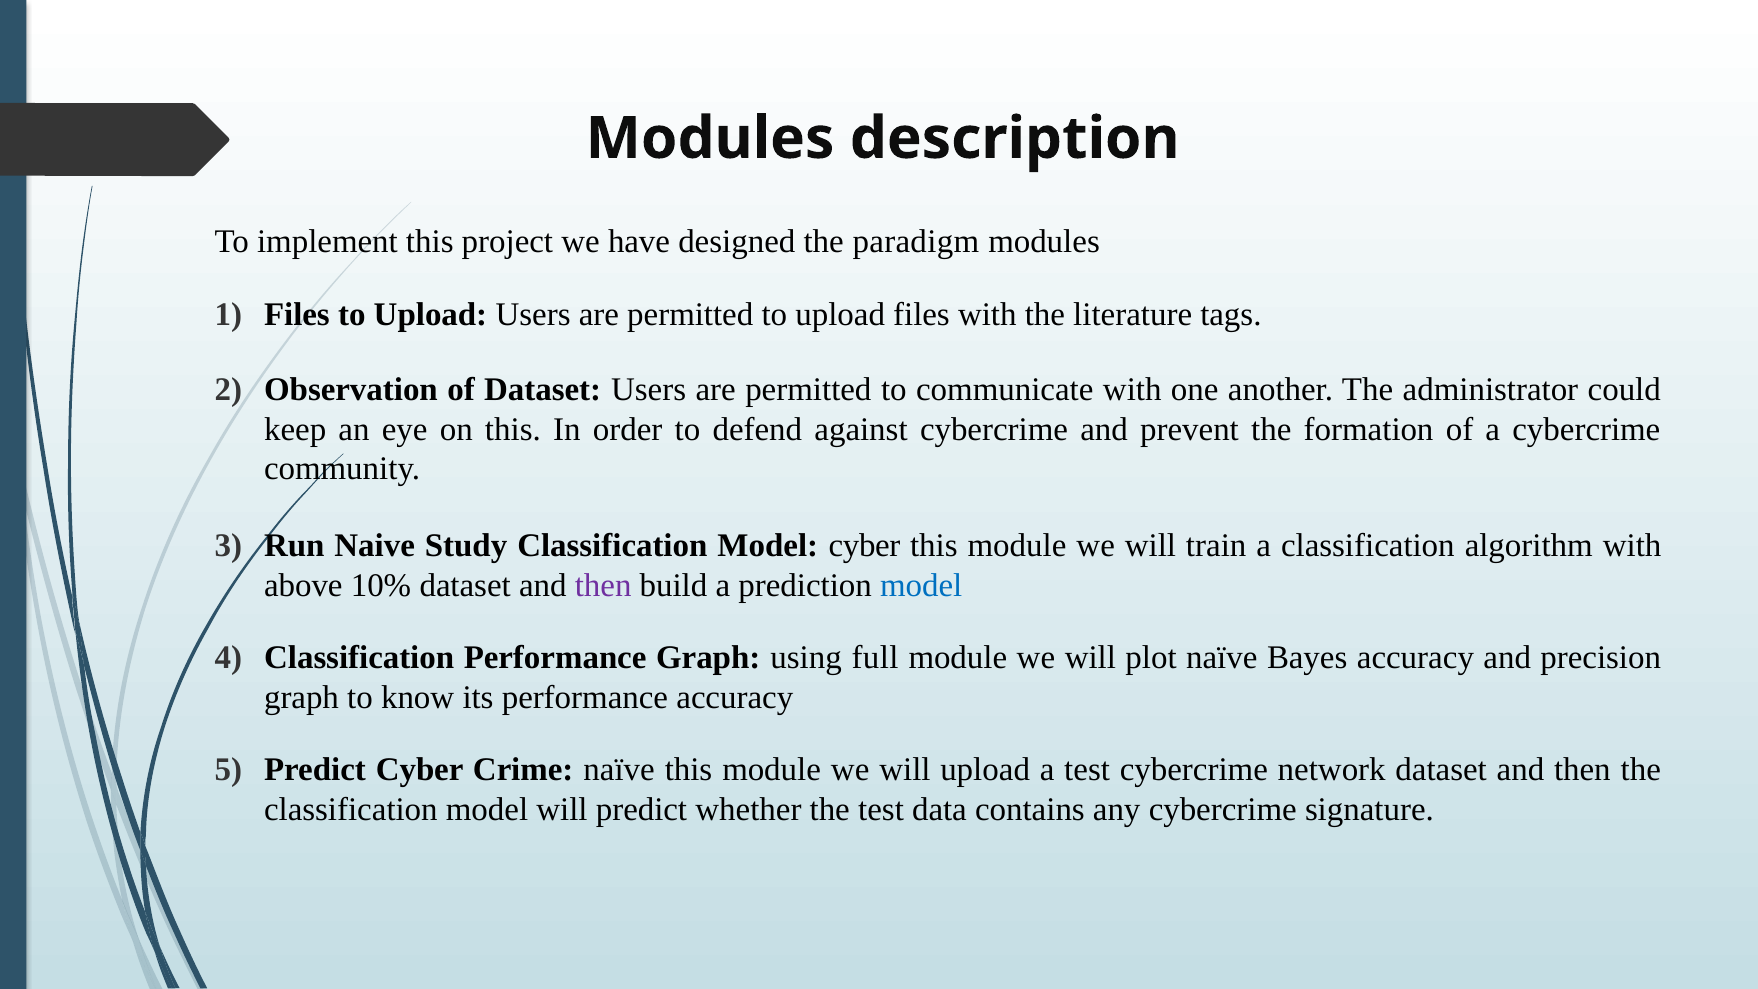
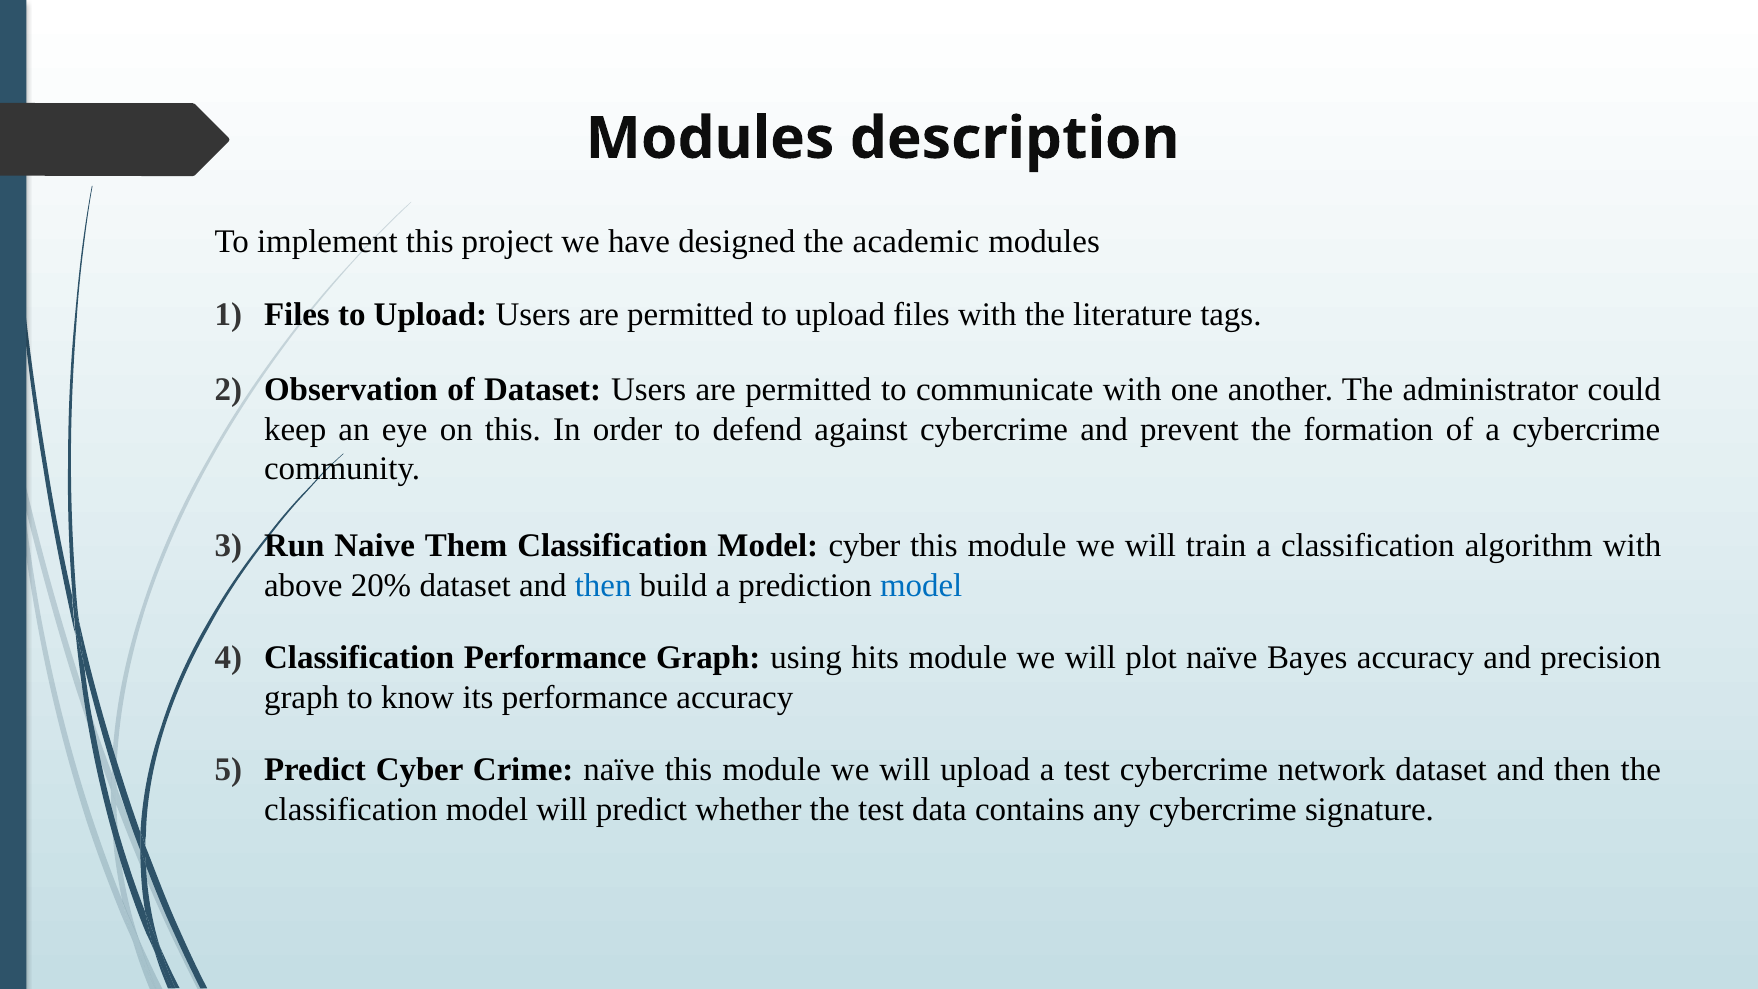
paradigm: paradigm -> academic
Study: Study -> Them
10%: 10% -> 20%
then at (603, 585) colour: purple -> blue
full: full -> hits
